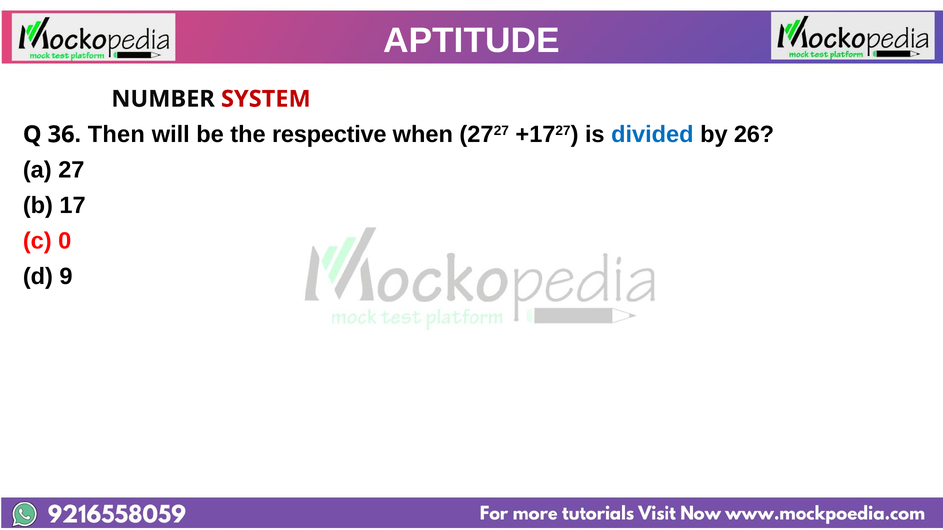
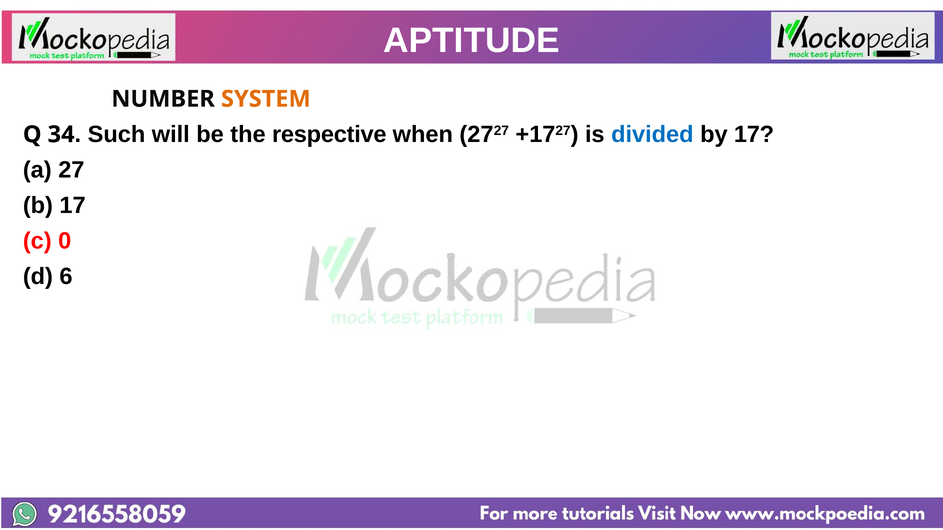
SYSTEM colour: red -> orange
36: 36 -> 34
Then: Then -> Such
by 26: 26 -> 17
9: 9 -> 6
